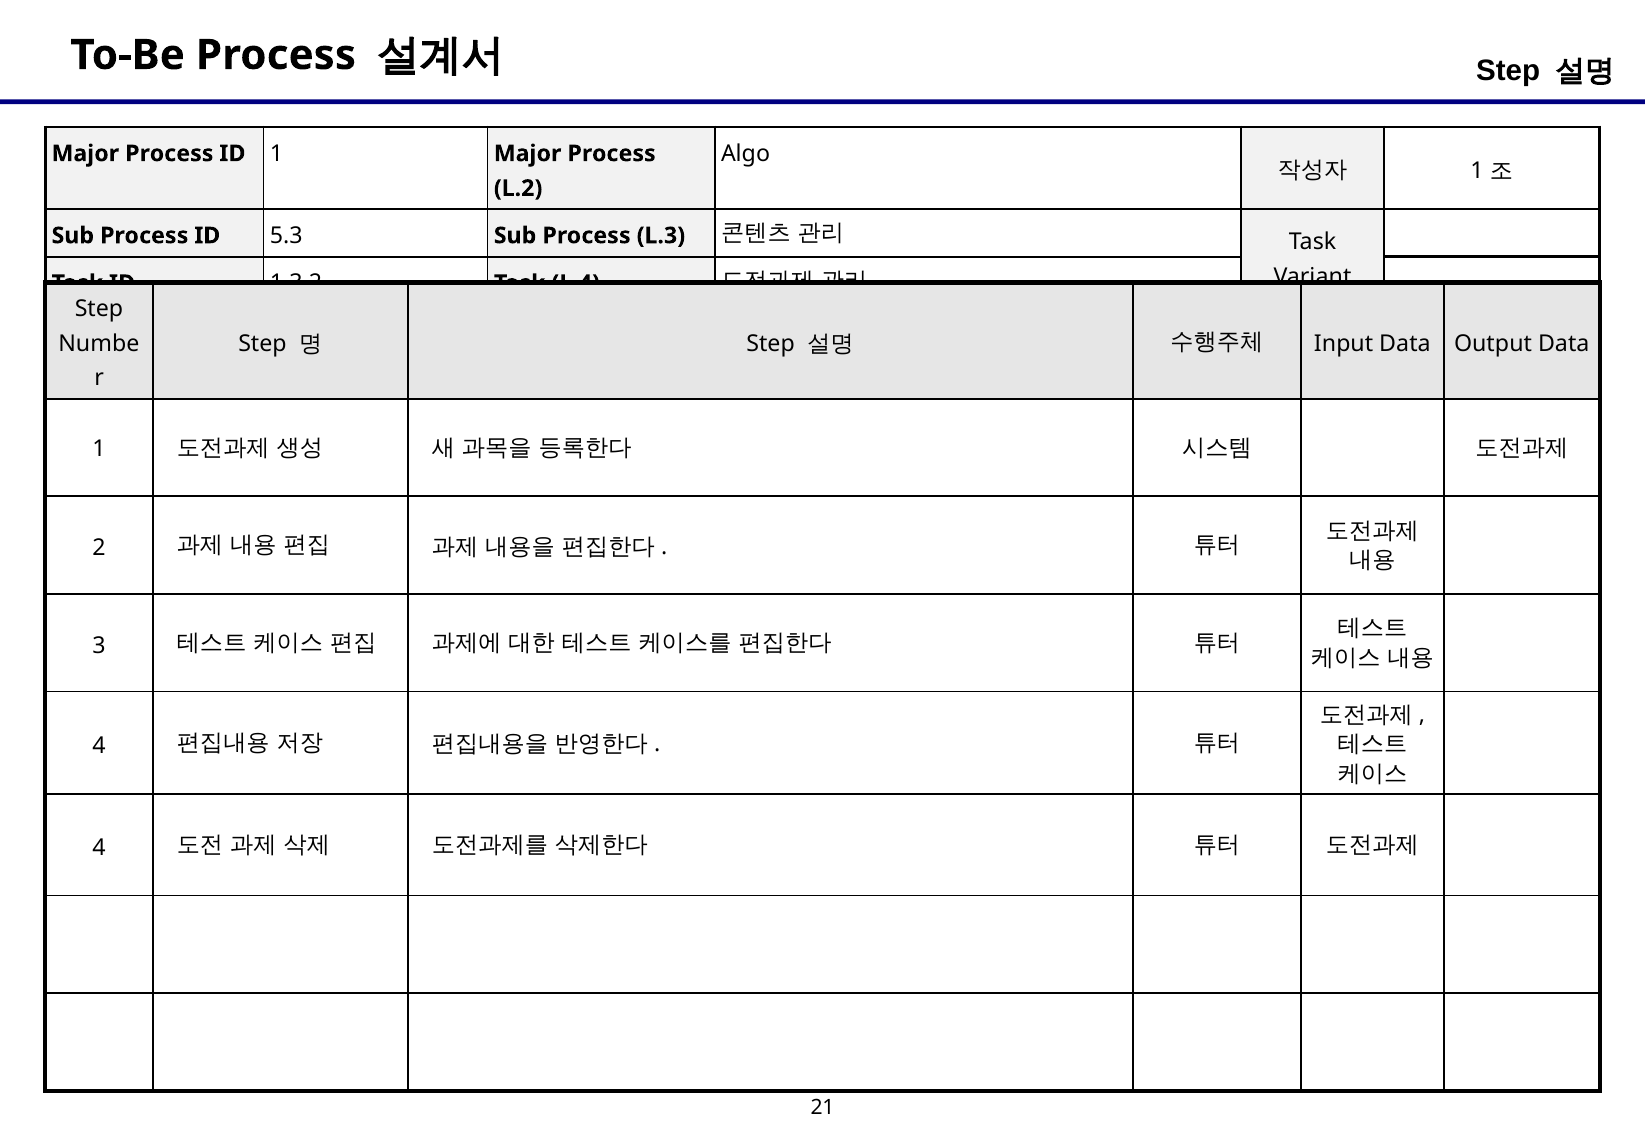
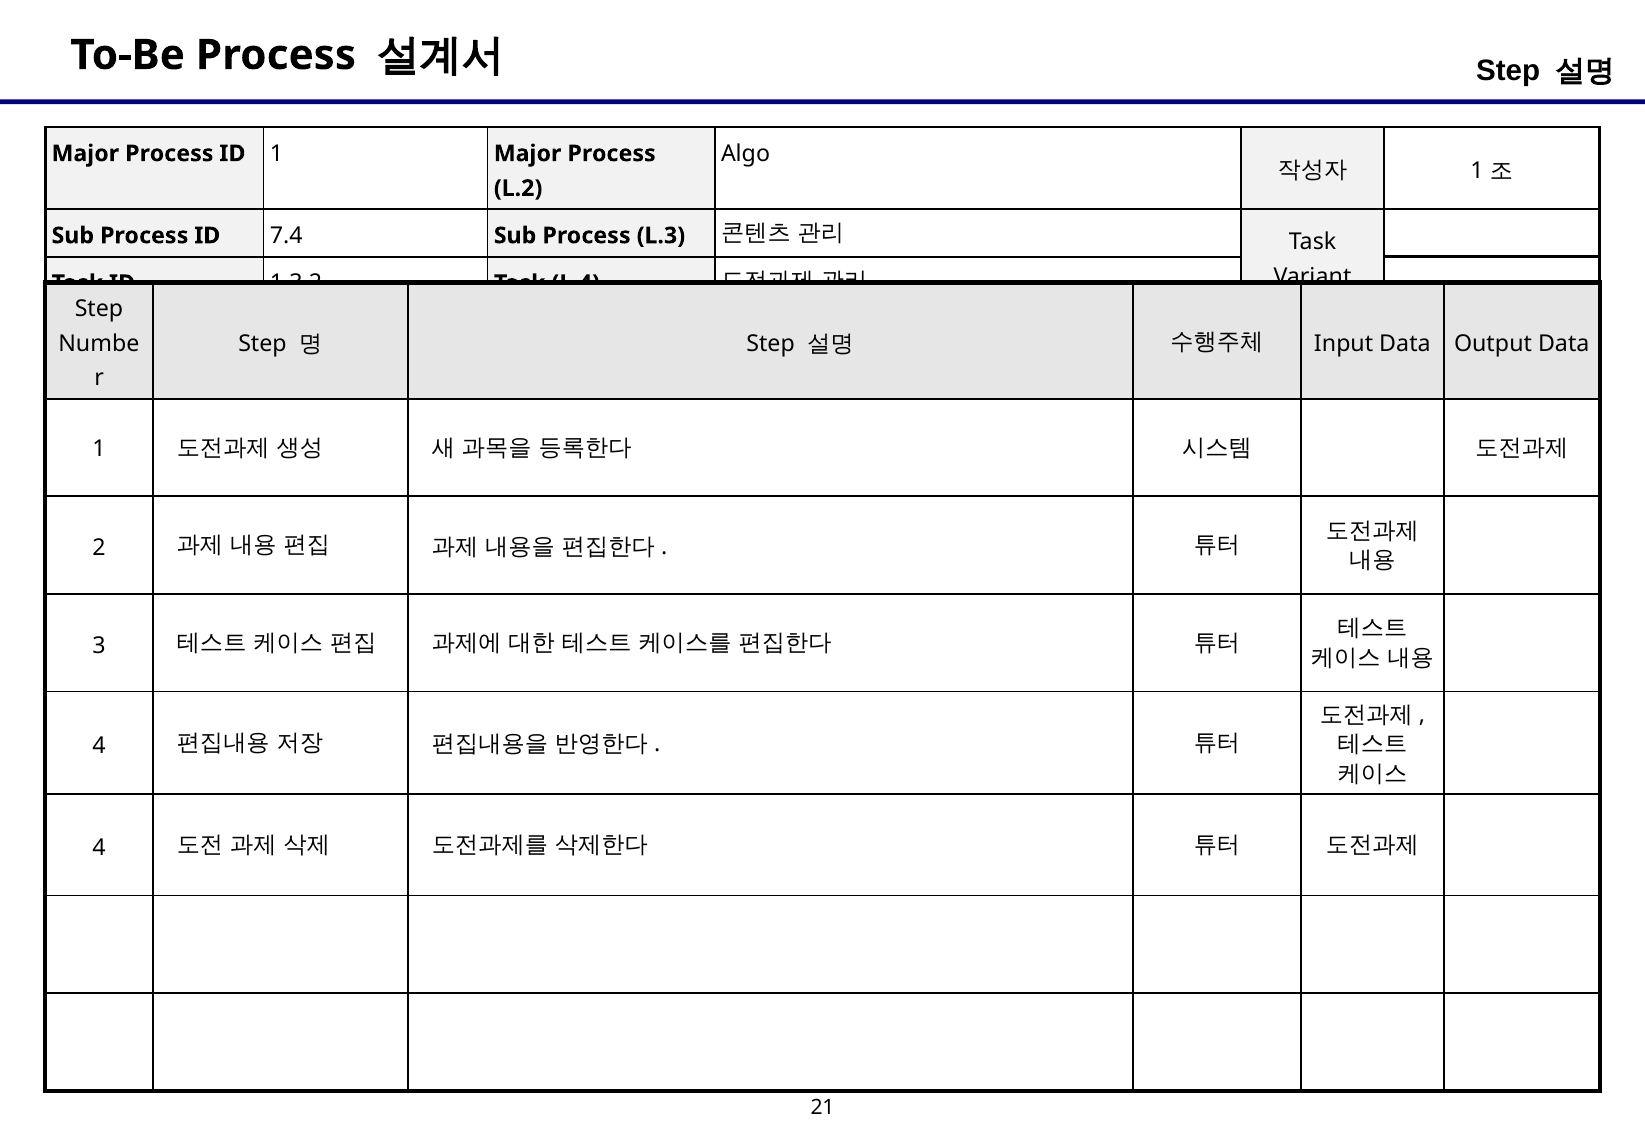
5.3: 5.3 -> 7.4
